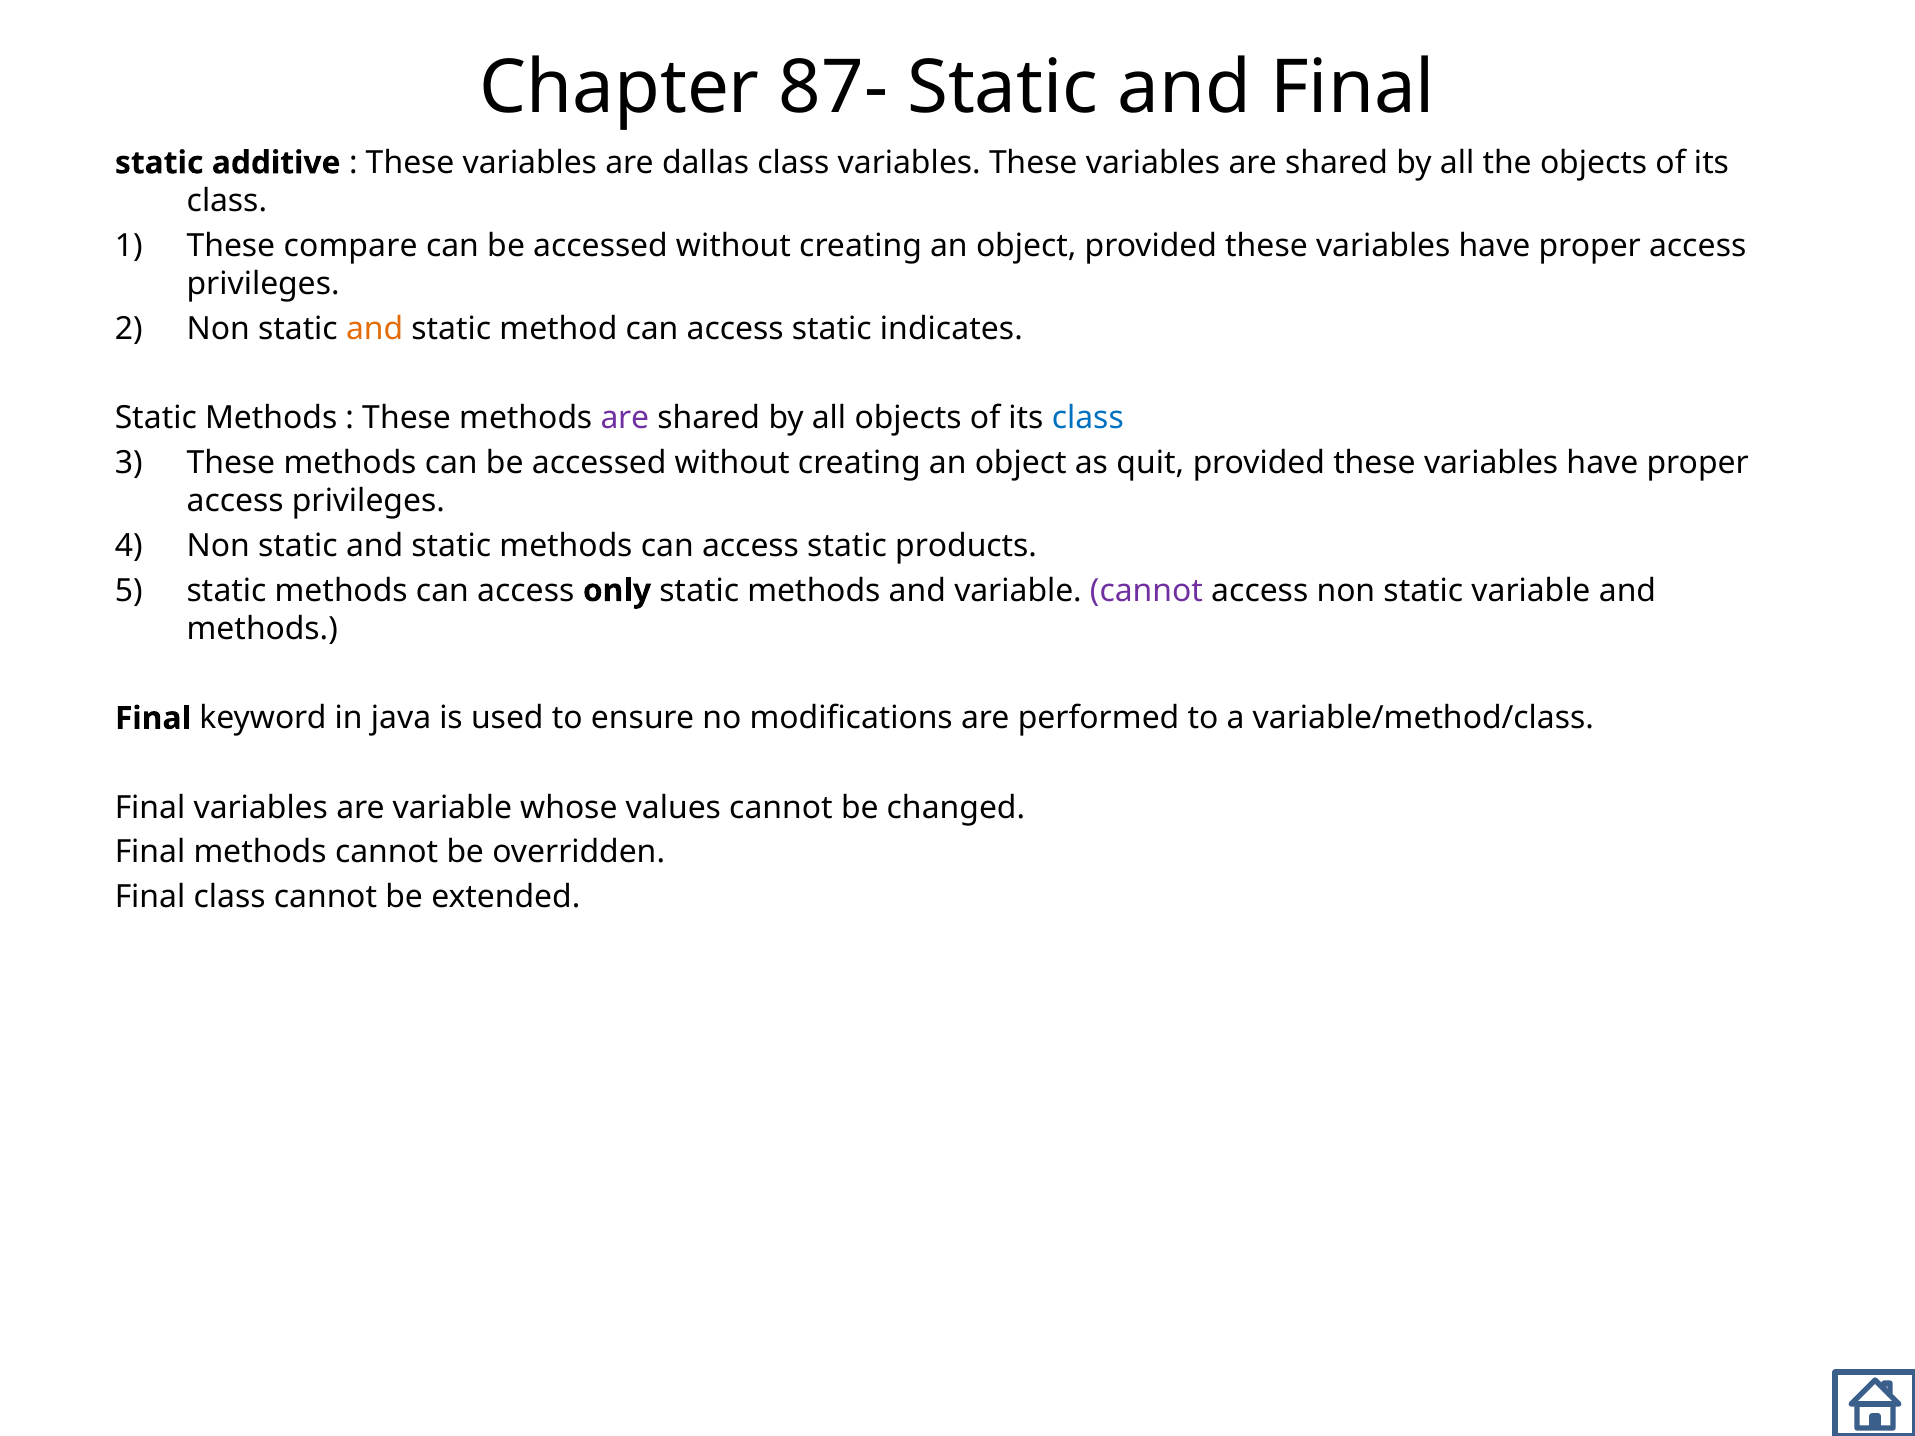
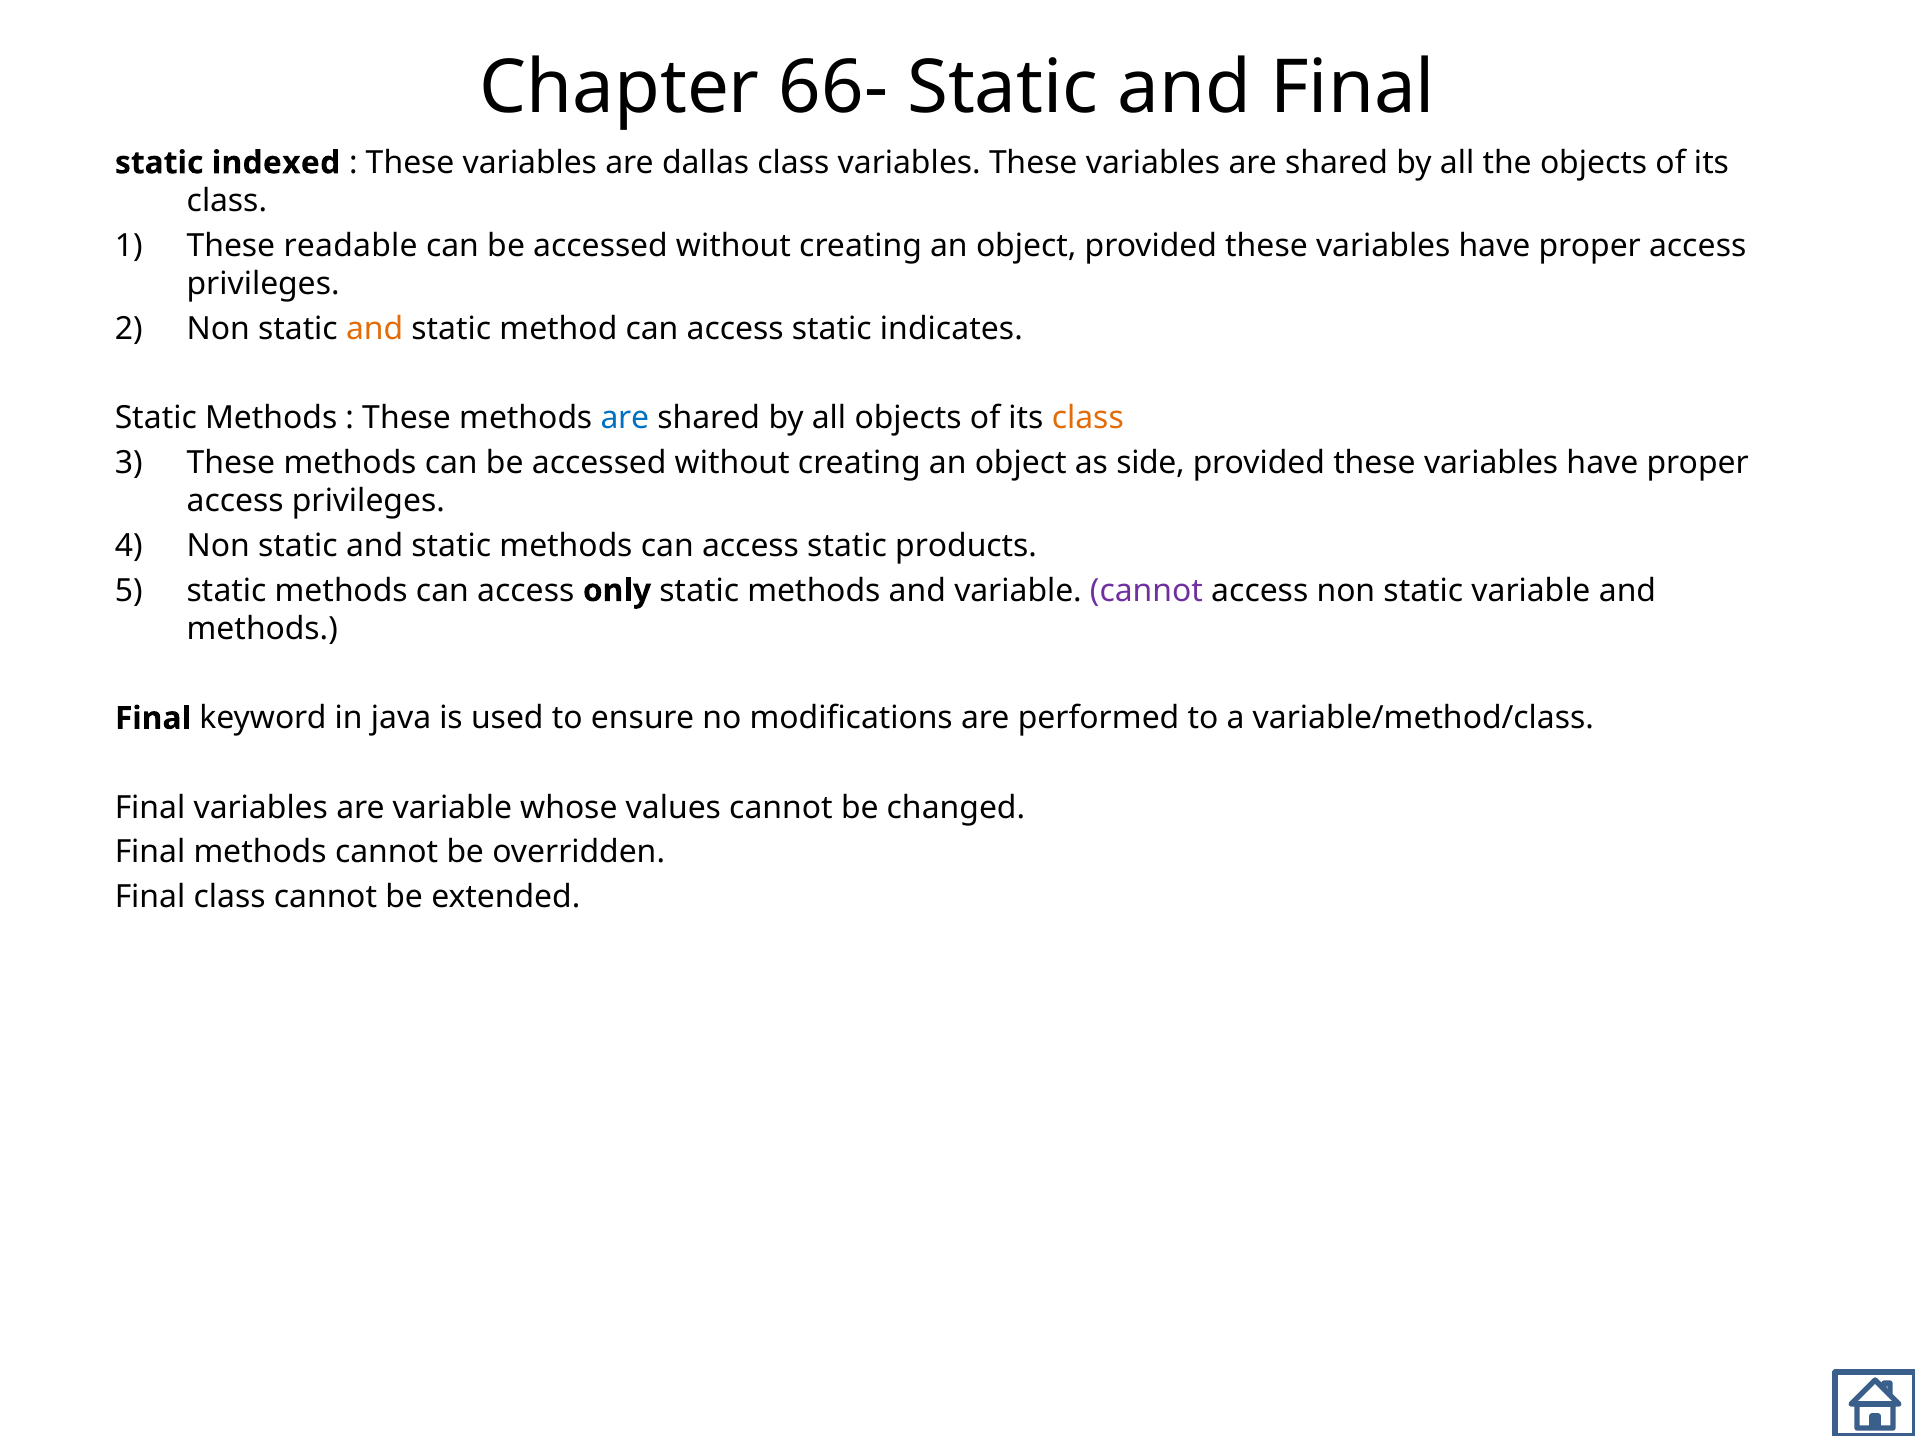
87-: 87- -> 66-
additive: additive -> indexed
compare: compare -> readable
are at (625, 418) colour: purple -> blue
class at (1088, 418) colour: blue -> orange
quit: quit -> side
